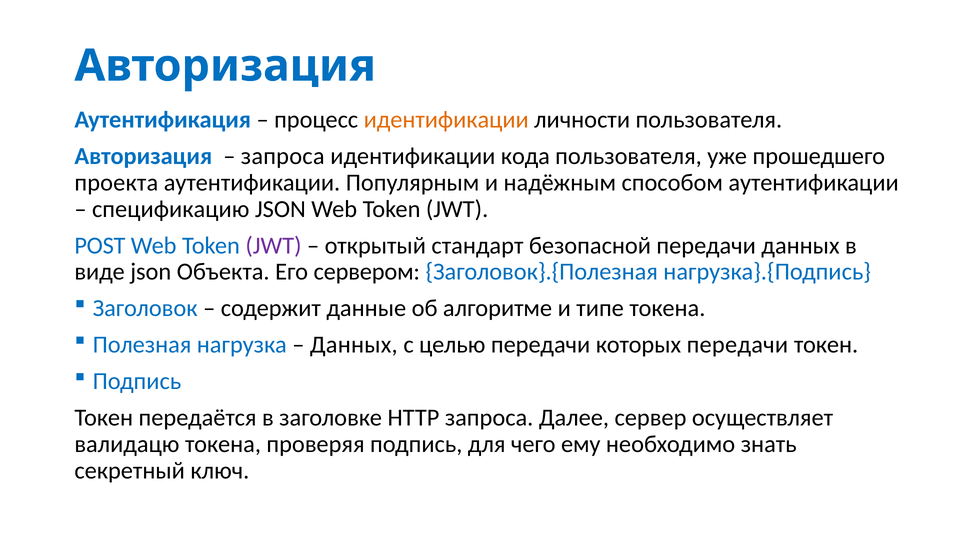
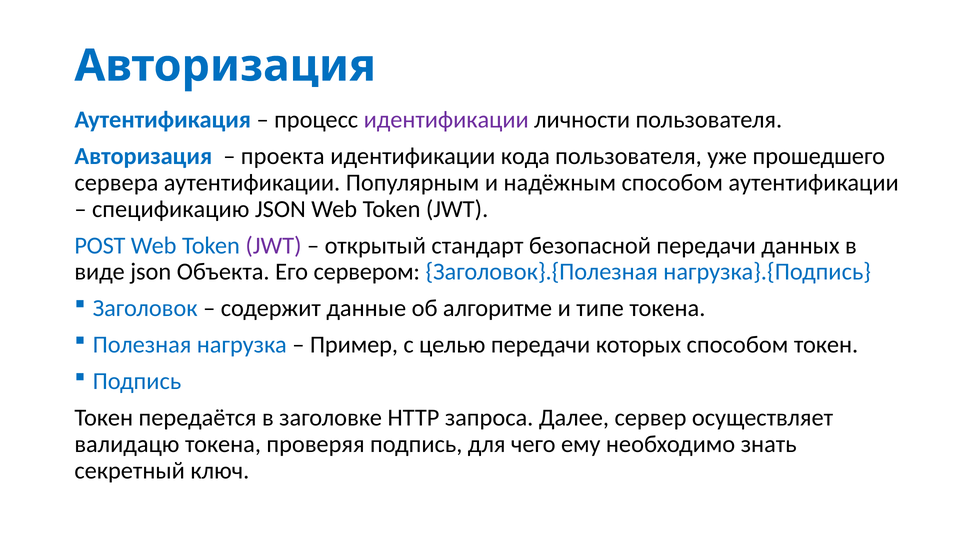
идентификации at (446, 120) colour: orange -> purple
запроса at (283, 156): запроса -> проекта
проекта: проекта -> сервера
Данных at (354, 345): Данных -> Пример
которых передачи: передачи -> способом
